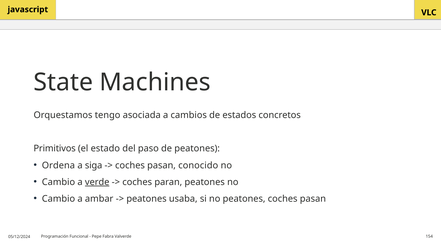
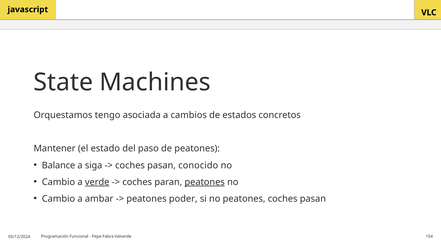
Primitivos: Primitivos -> Mantener
Ordena: Ordena -> Balance
peatones at (205, 182) underline: none -> present
usaba: usaba -> poder
